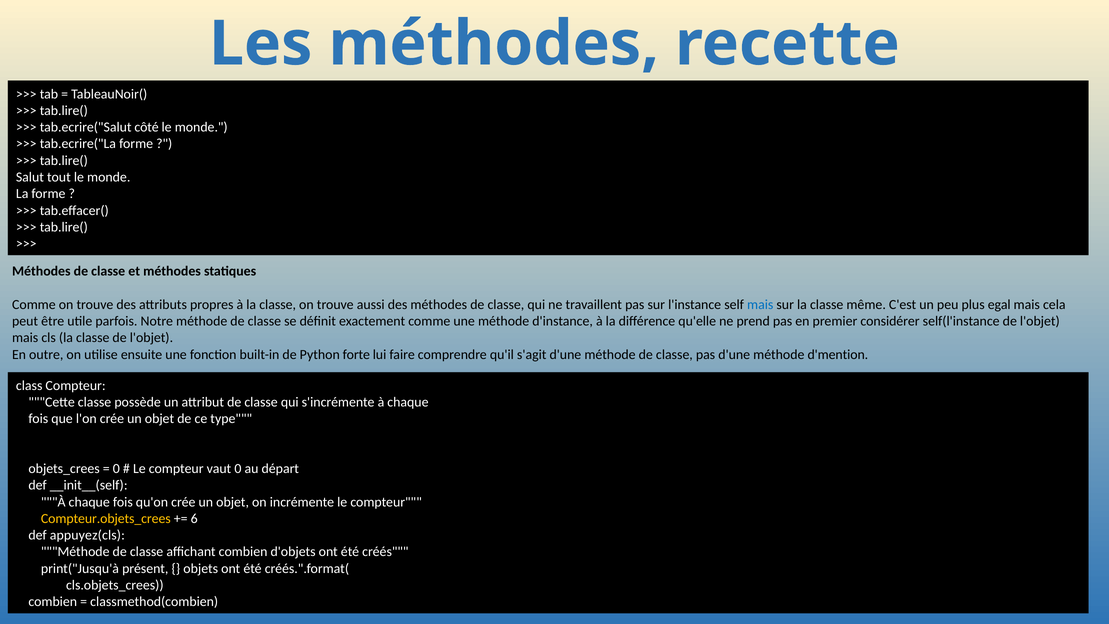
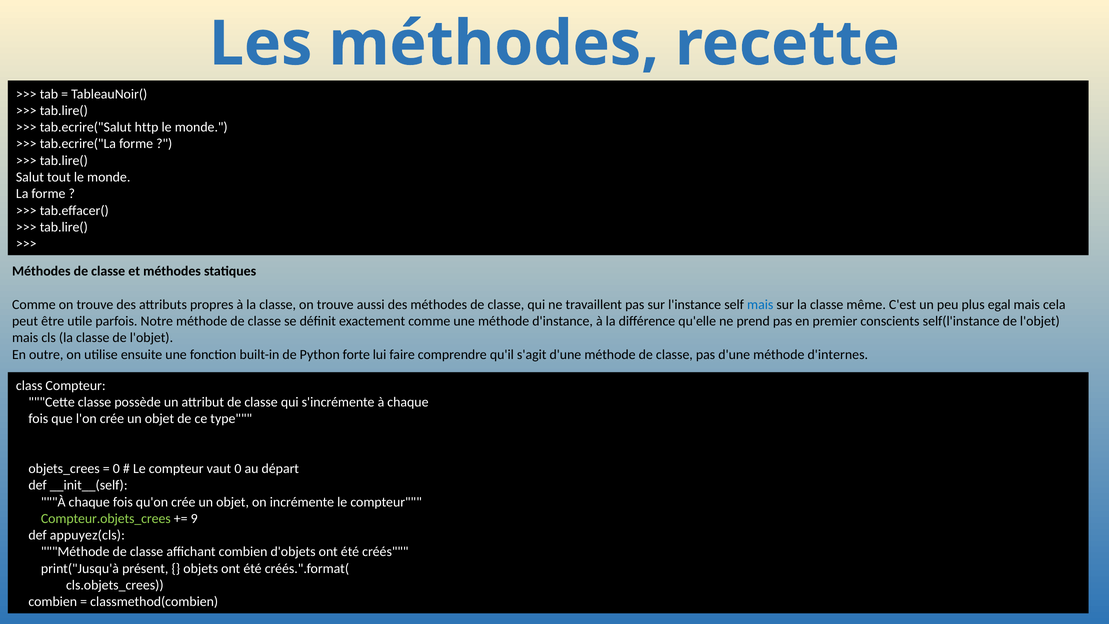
côté: côté -> http
considérer: considérer -> conscients
d'mention: d'mention -> d'internes
Compteur.objets_crees colour: yellow -> light green
6: 6 -> 9
